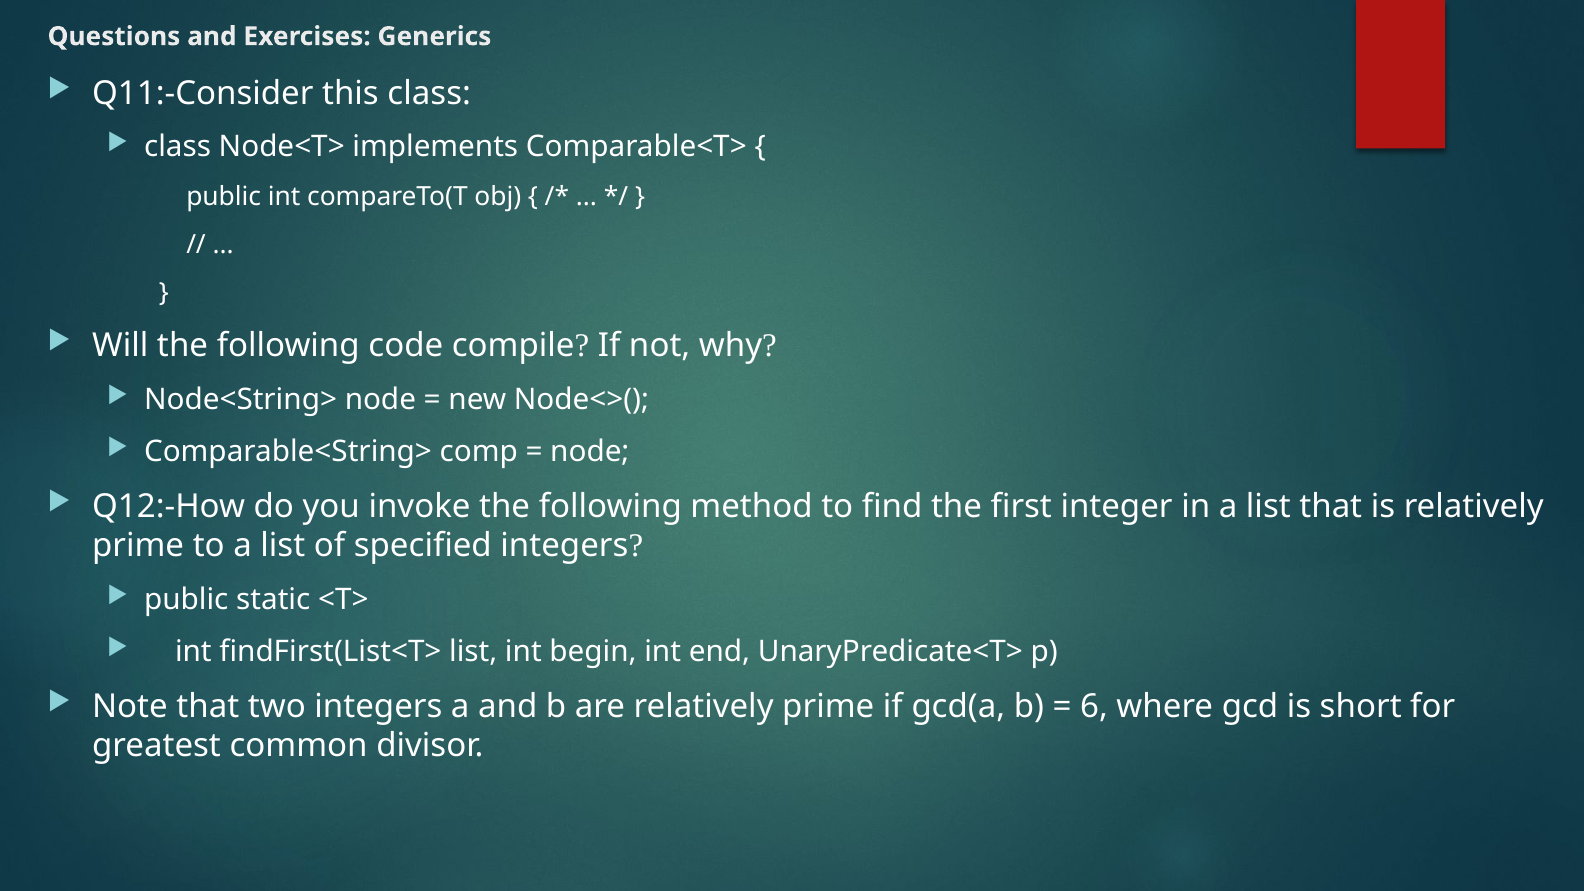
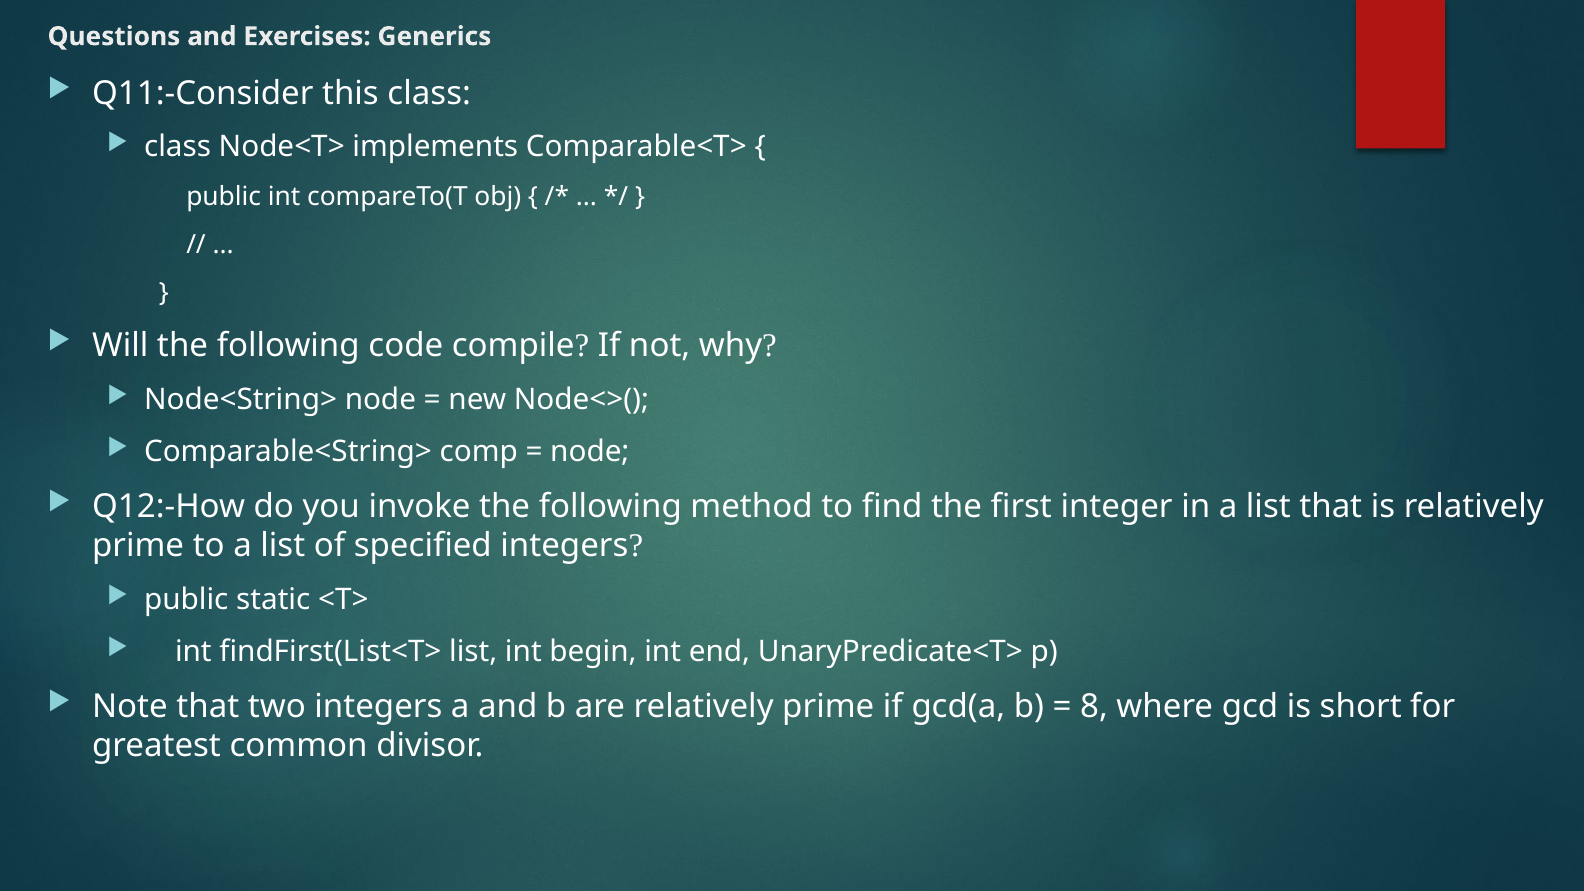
6: 6 -> 8
